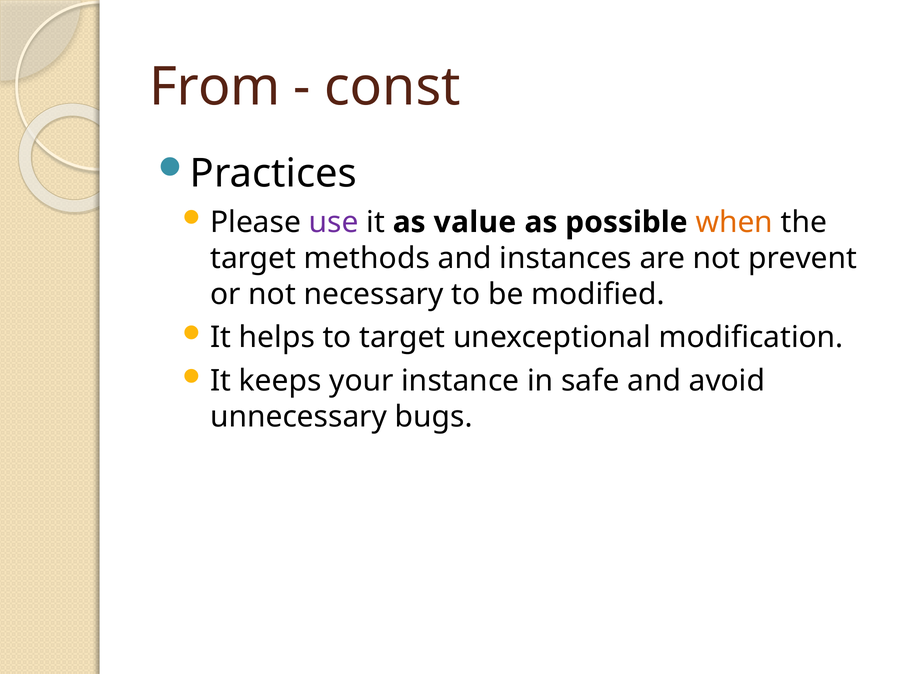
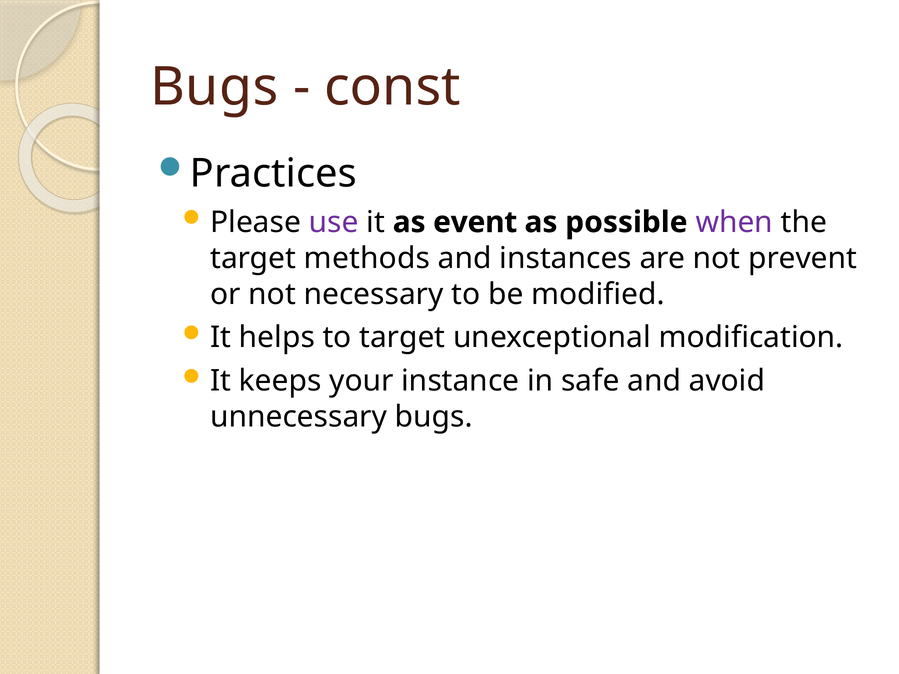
From at (215, 87): From -> Bugs
value: value -> event
when colour: orange -> purple
